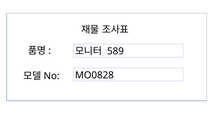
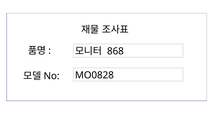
589: 589 -> 868
